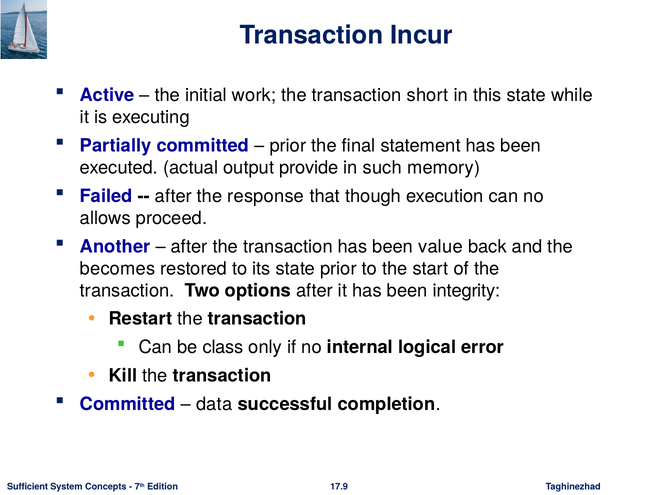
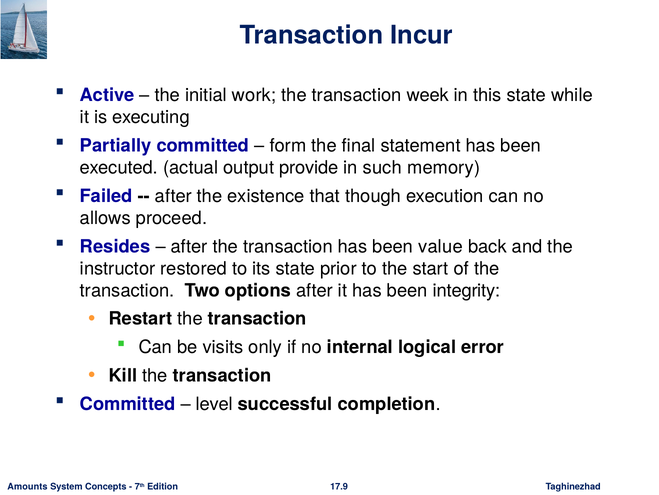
short: short -> week
prior at (288, 145): prior -> form
response: response -> existence
Another: Another -> Resides
becomes: becomes -> instructor
class: class -> visits
data: data -> level
Sufficient: Sufficient -> Amounts
